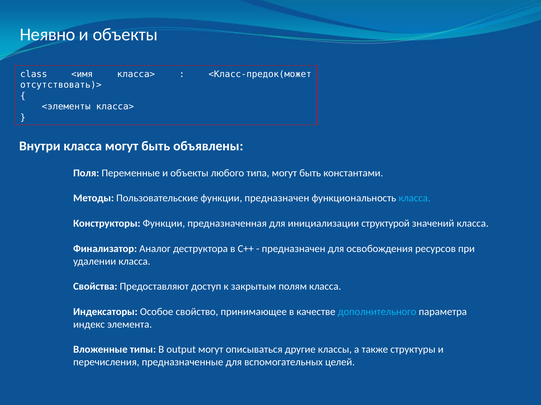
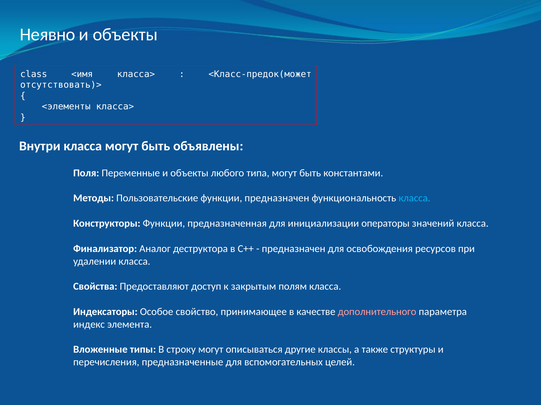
структурой: структурой -> операторы
дополнительного colour: light blue -> pink
output: output -> строку
